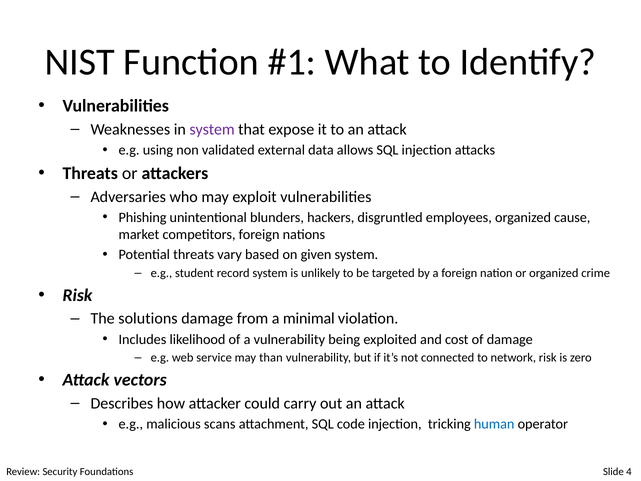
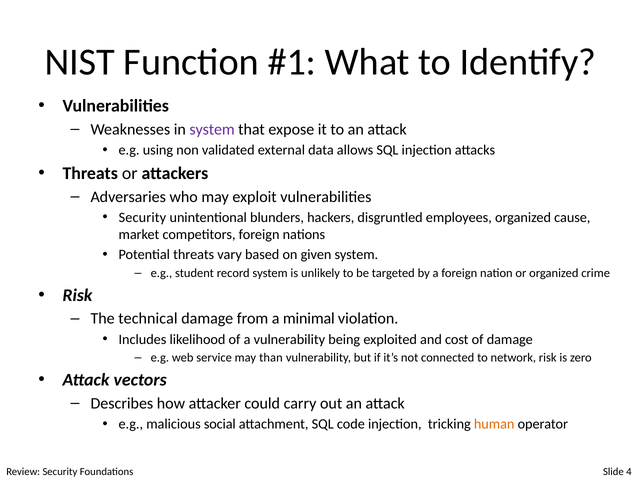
Phishing at (143, 218): Phishing -> Security
solutions: solutions -> technical
scans: scans -> social
human colour: blue -> orange
